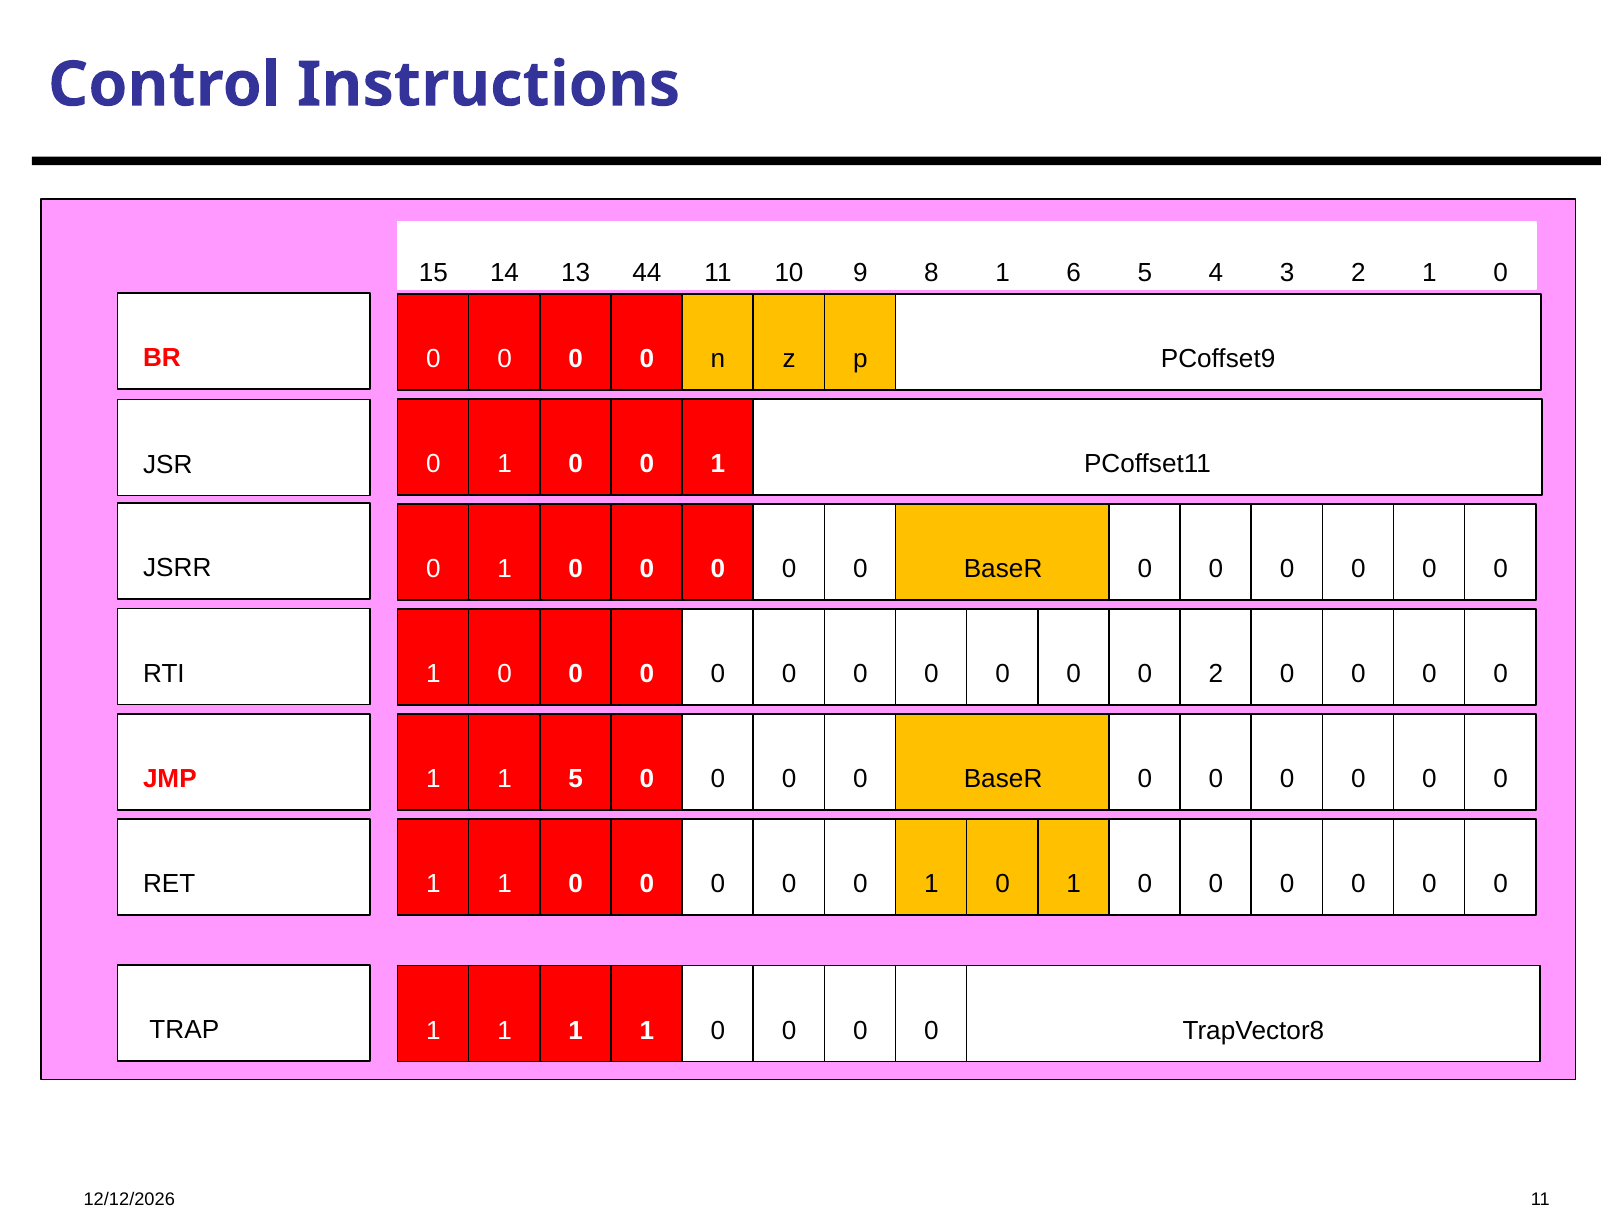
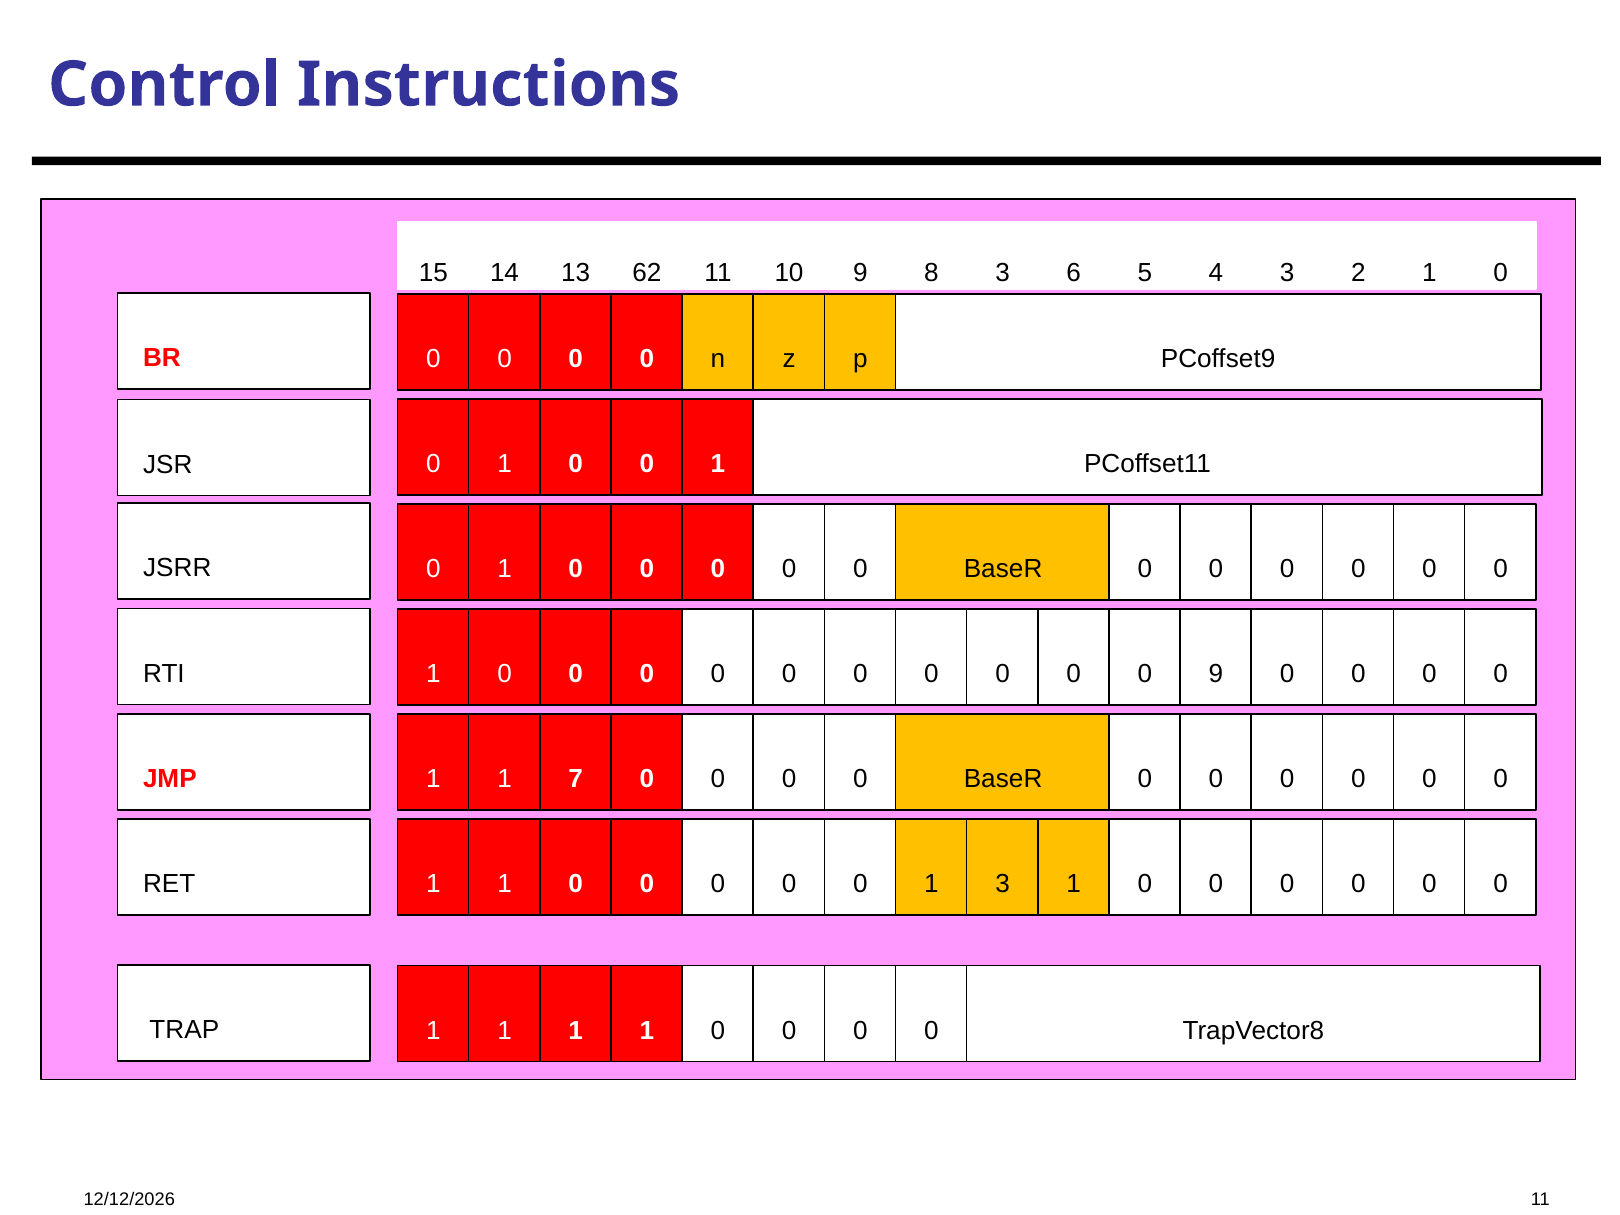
44: 44 -> 62
8 1: 1 -> 3
0 2: 2 -> 9
1 5: 5 -> 7
0 at (1003, 884): 0 -> 3
